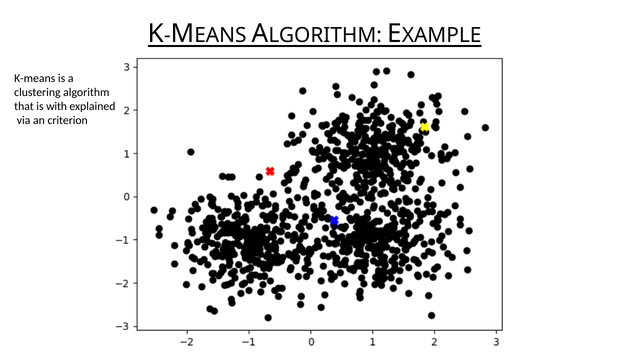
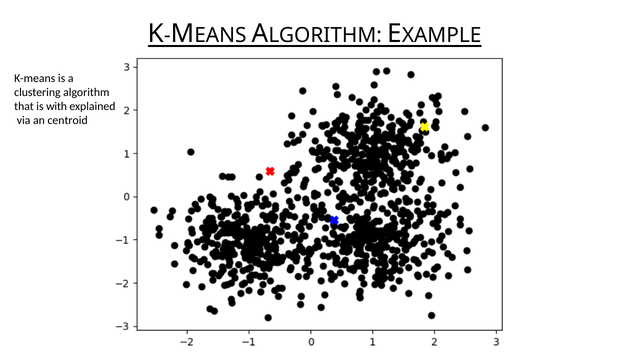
criterion: criterion -> centroid
